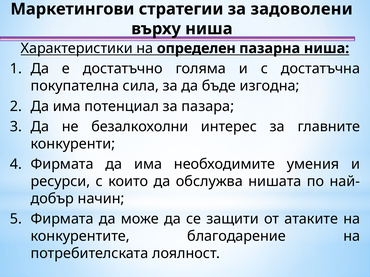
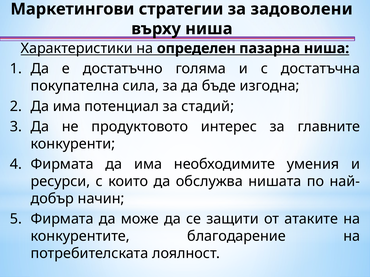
пазара: пазара -> стадий
безалкохолни: безалкохолни -> продуктовото
